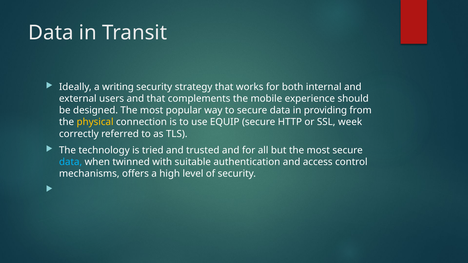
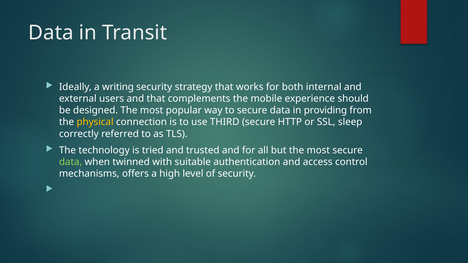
EQUIP: EQUIP -> THIRD
week: week -> sleep
data at (71, 162) colour: light blue -> light green
